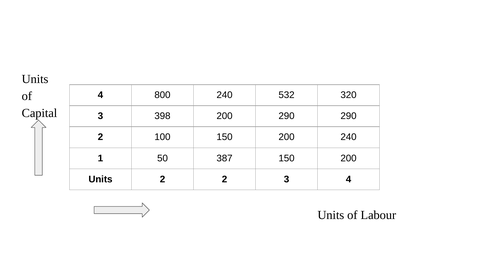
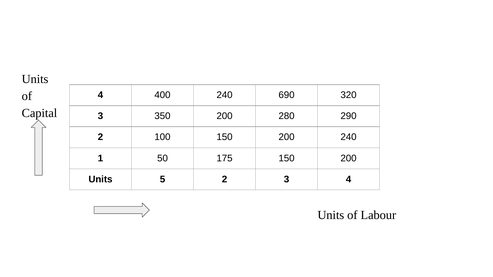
800: 800 -> 400
532: 532 -> 690
398: 398 -> 350
200 290: 290 -> 280
387: 387 -> 175
Units 2: 2 -> 5
